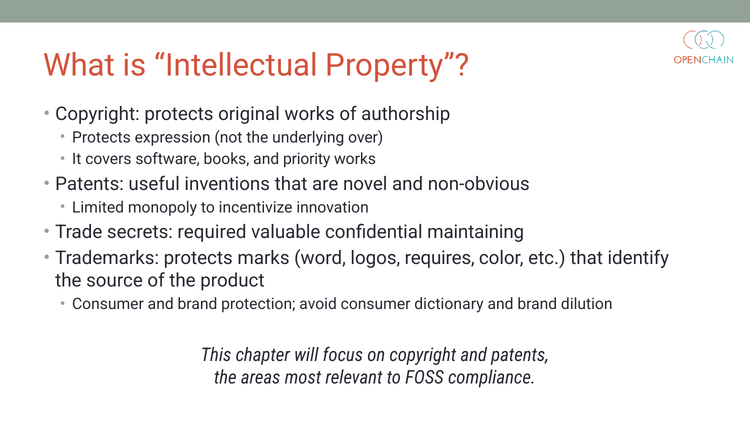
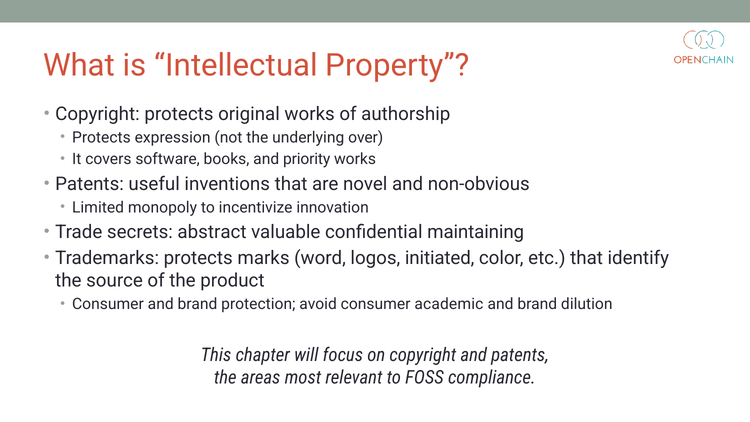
required: required -> abstract
requires: requires -> initiated
dictionary: dictionary -> academic
